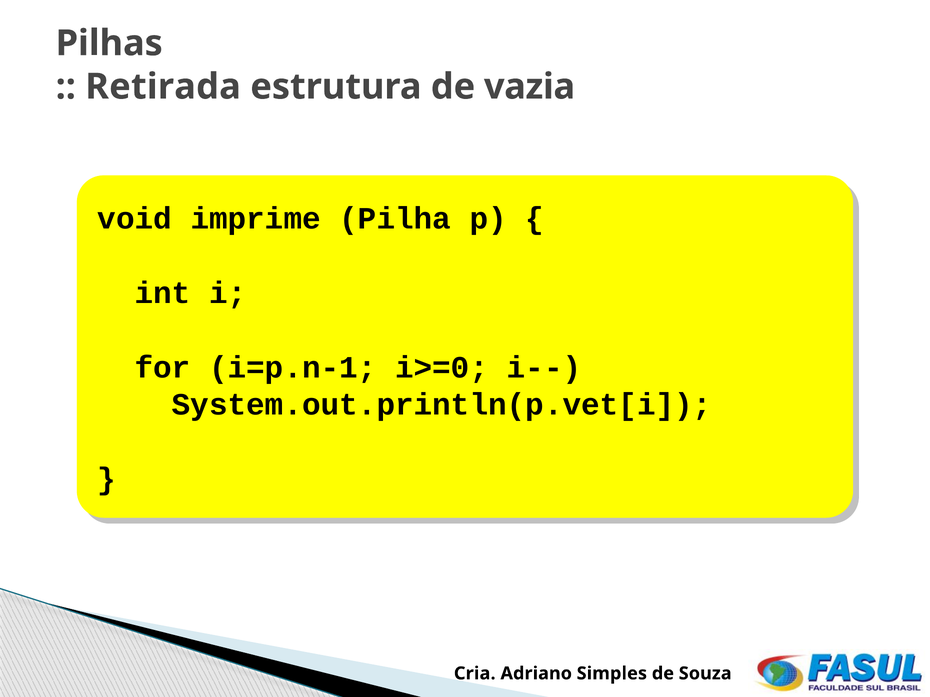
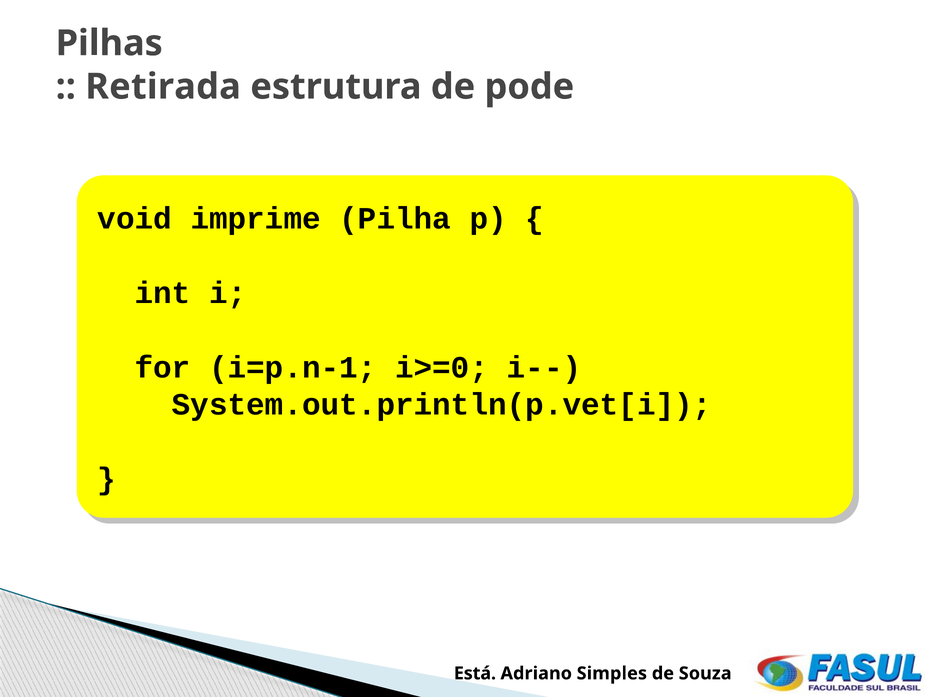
vazia: vazia -> pode
Cria: Cria -> Está
